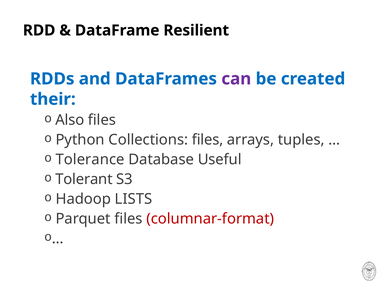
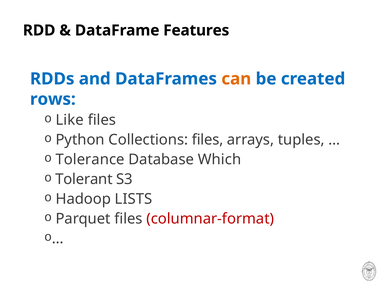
Resilient: Resilient -> Features
can colour: purple -> orange
their: their -> rows
Also: Also -> Like
Useful: Useful -> Which
